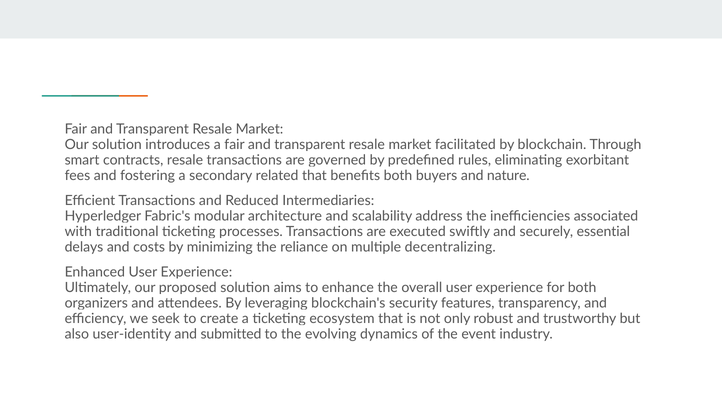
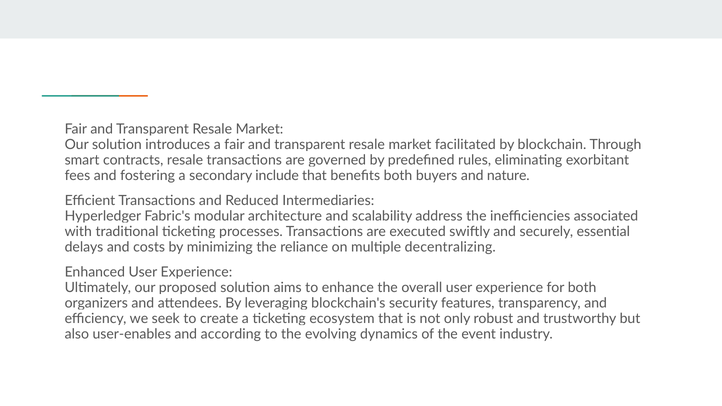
related: related -> include
user-identity: user-identity -> user-enables
submitted: submitted -> according
